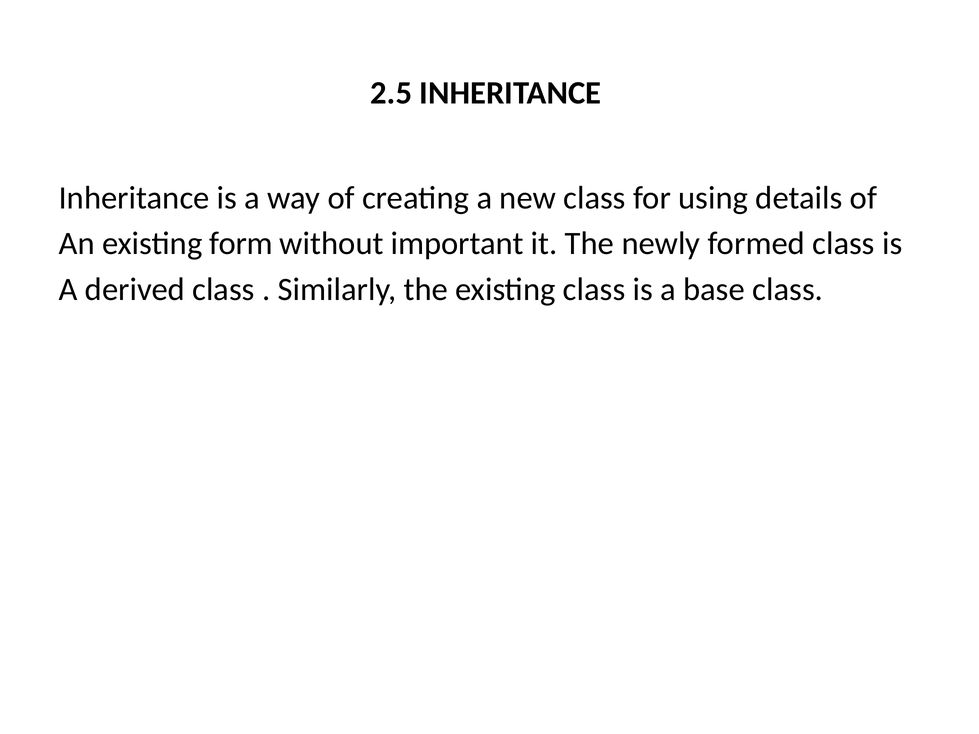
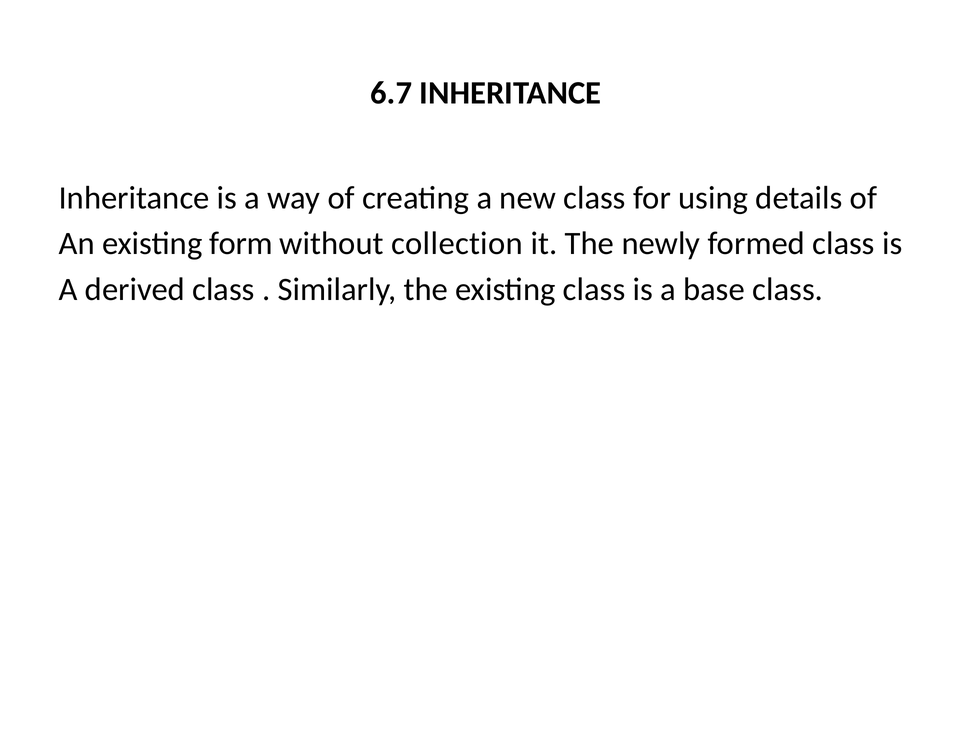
2.5: 2.5 -> 6.7
important: important -> collection
